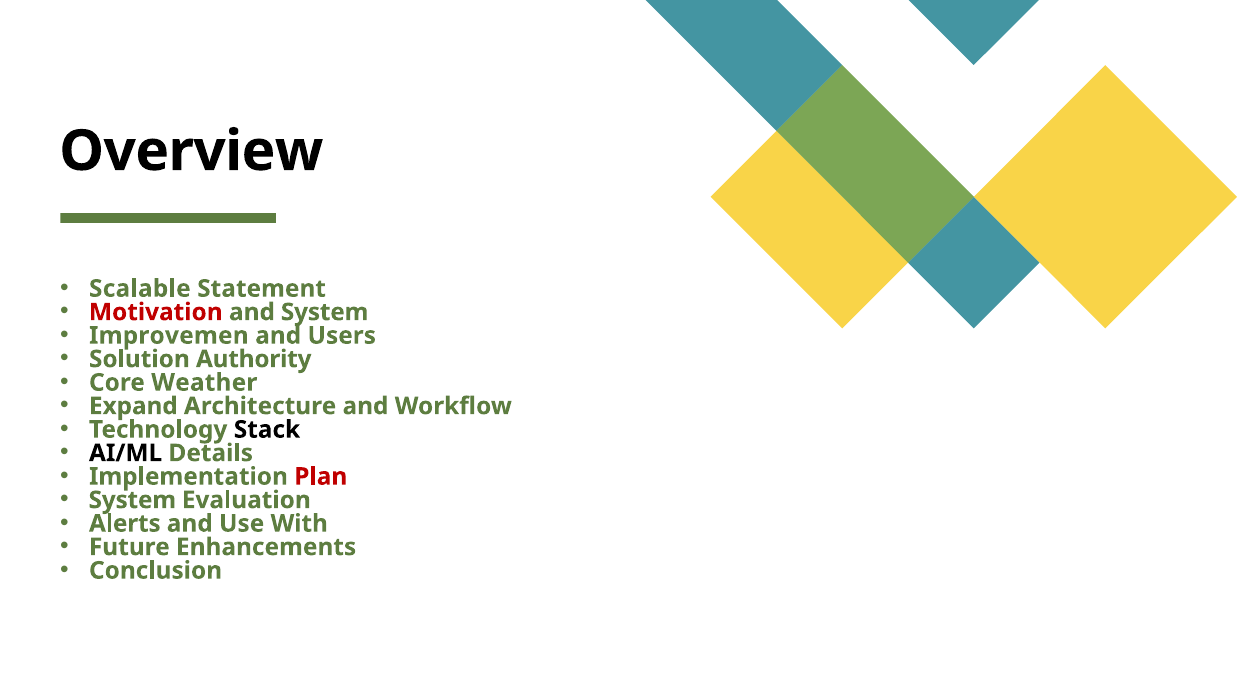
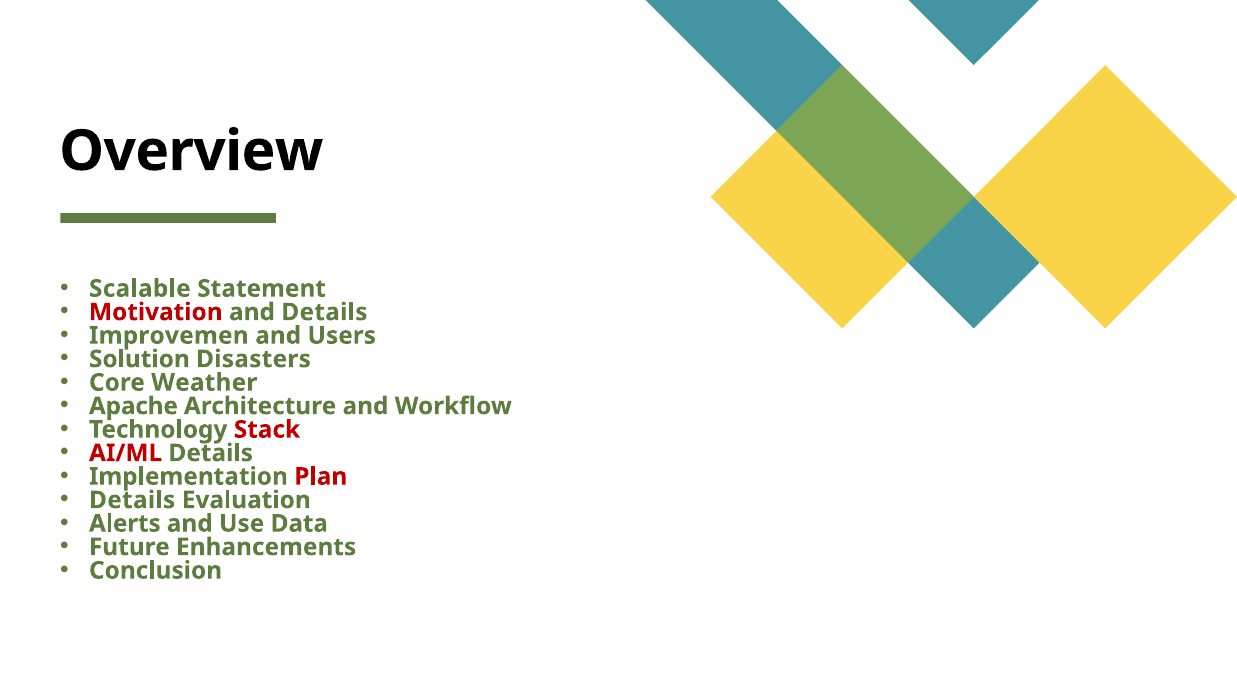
and System: System -> Details
Authority: Authority -> Disasters
Expand: Expand -> Apache
Stack colour: black -> red
AI/ML colour: black -> red
System at (132, 500): System -> Details
With: With -> Data
